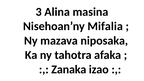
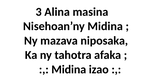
Nisehoan’ny Mifalia: Mifalia -> Midina
Zanaka at (69, 69): Zanaka -> Midina
